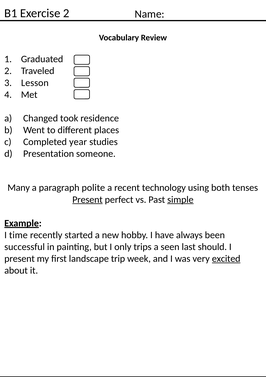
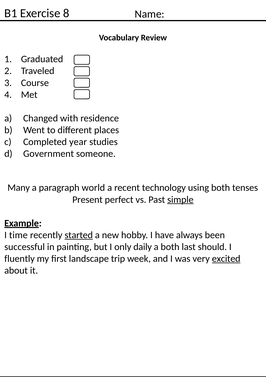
Exercise 2: 2 -> 8
Lesson: Lesson -> Course
took: took -> with
Presentation: Presentation -> Government
polite: polite -> world
Present at (87, 199) underline: present -> none
started underline: none -> present
trips: trips -> daily
a seen: seen -> both
present at (20, 259): present -> fluently
